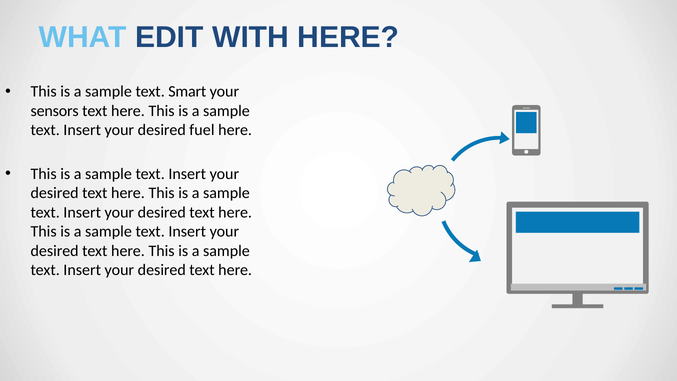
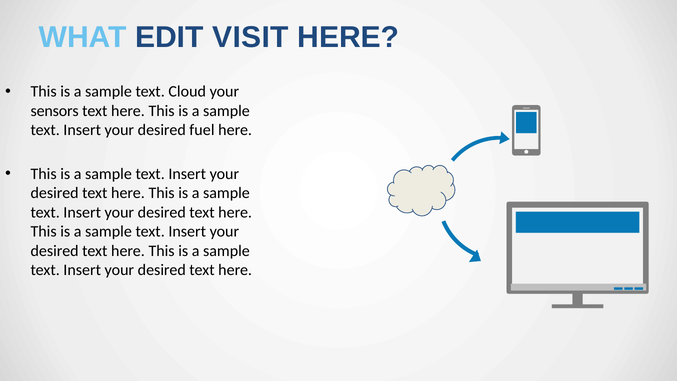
WITH: WITH -> VISIT
Smart: Smart -> Cloud
